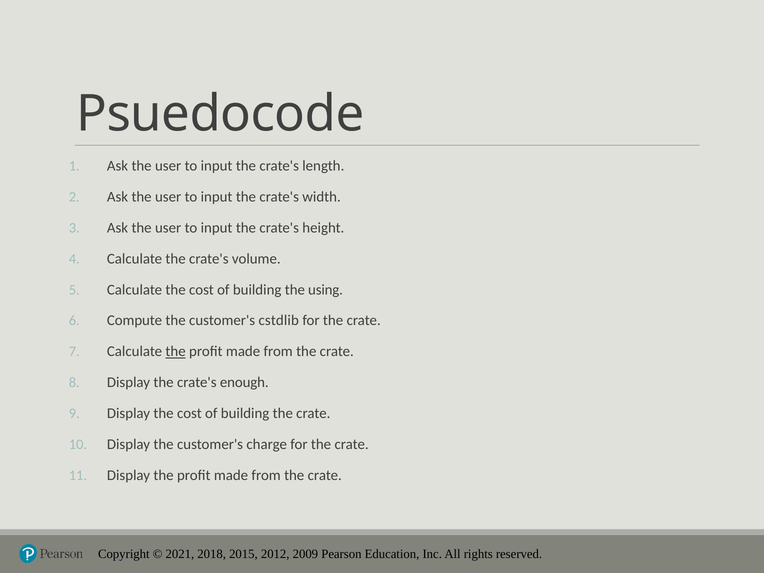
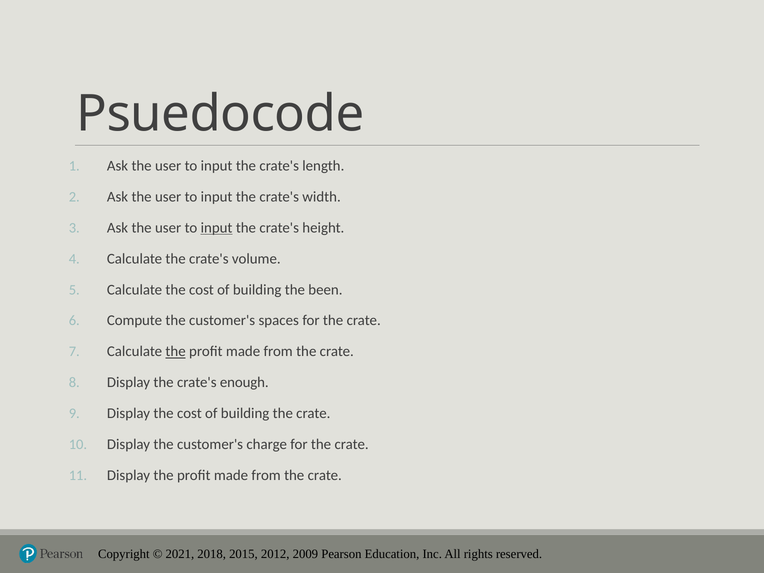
input at (217, 228) underline: none -> present
using: using -> been
cstdlib: cstdlib -> spaces
